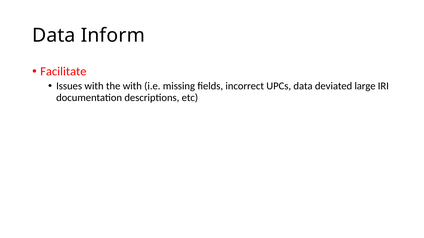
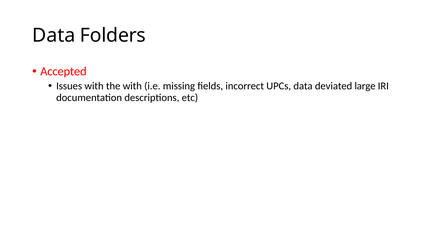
Inform: Inform -> Folders
Facilitate: Facilitate -> Accepted
